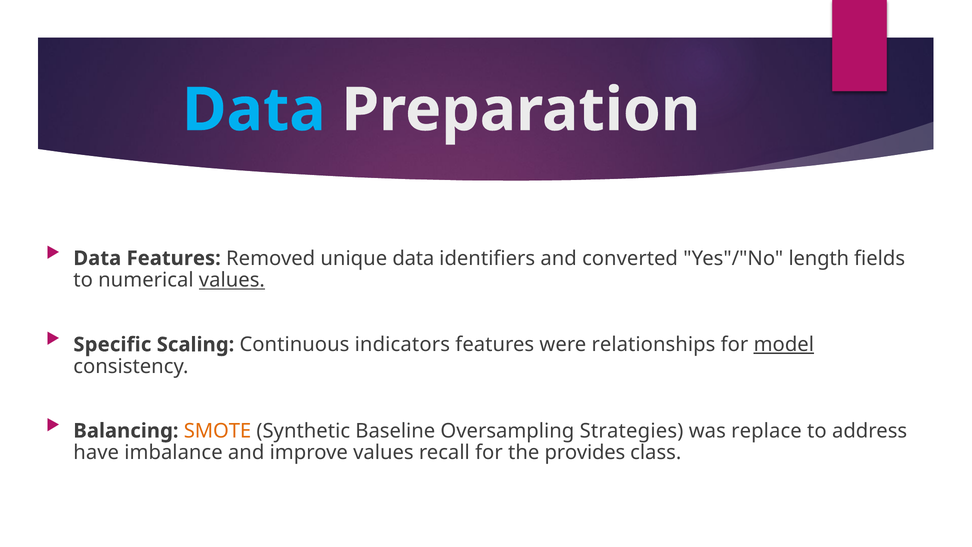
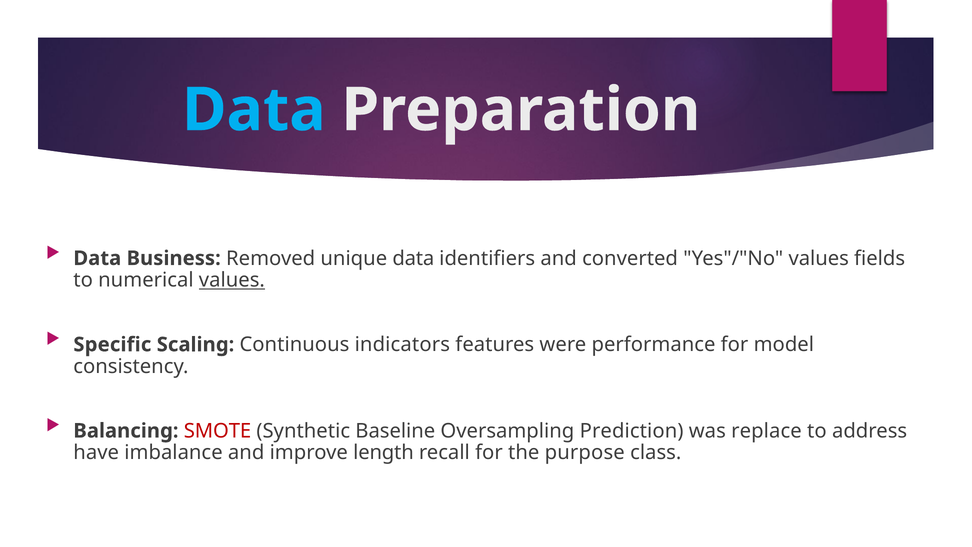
Data Features: Features -> Business
Yes"/"No length: length -> values
relationships: relationships -> performance
model underline: present -> none
SMOTE colour: orange -> red
Strategies: Strategies -> Prediction
improve values: values -> length
provides: provides -> purpose
